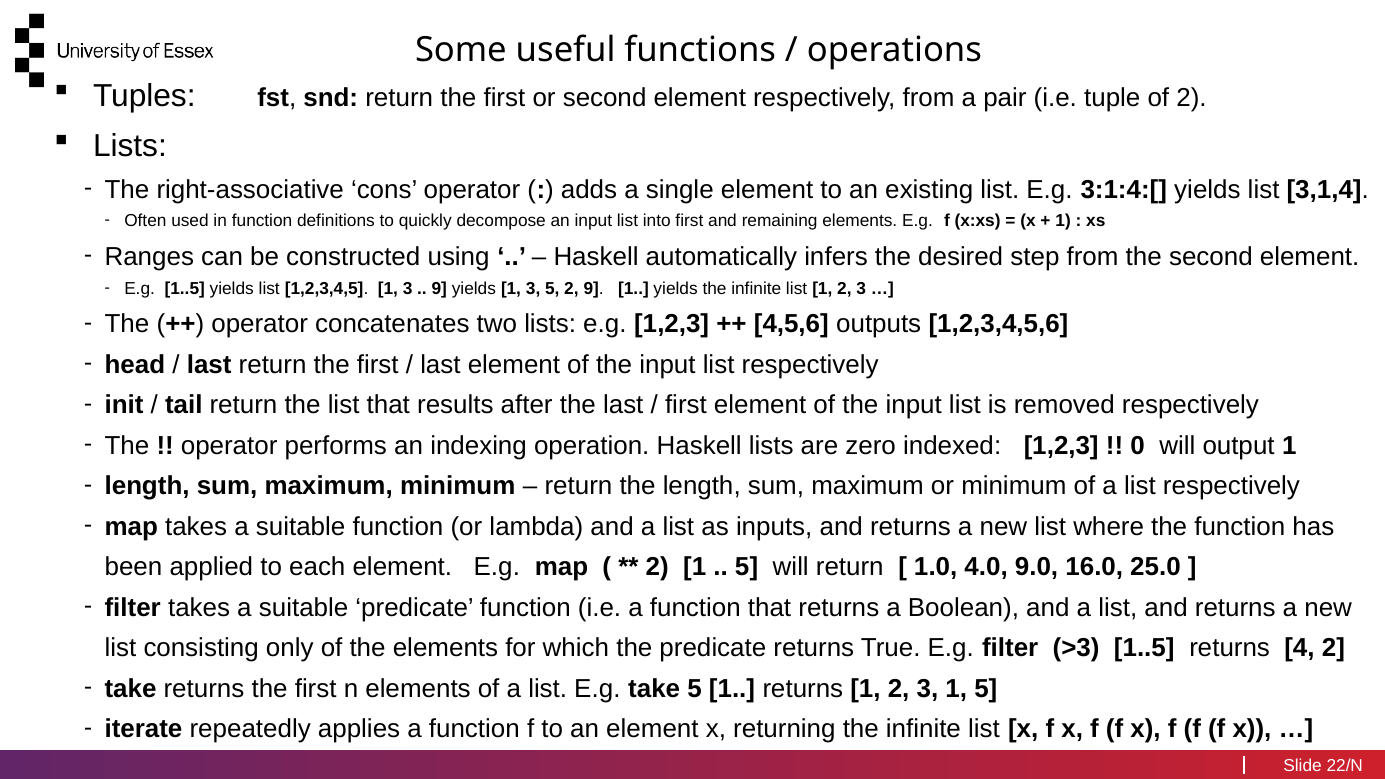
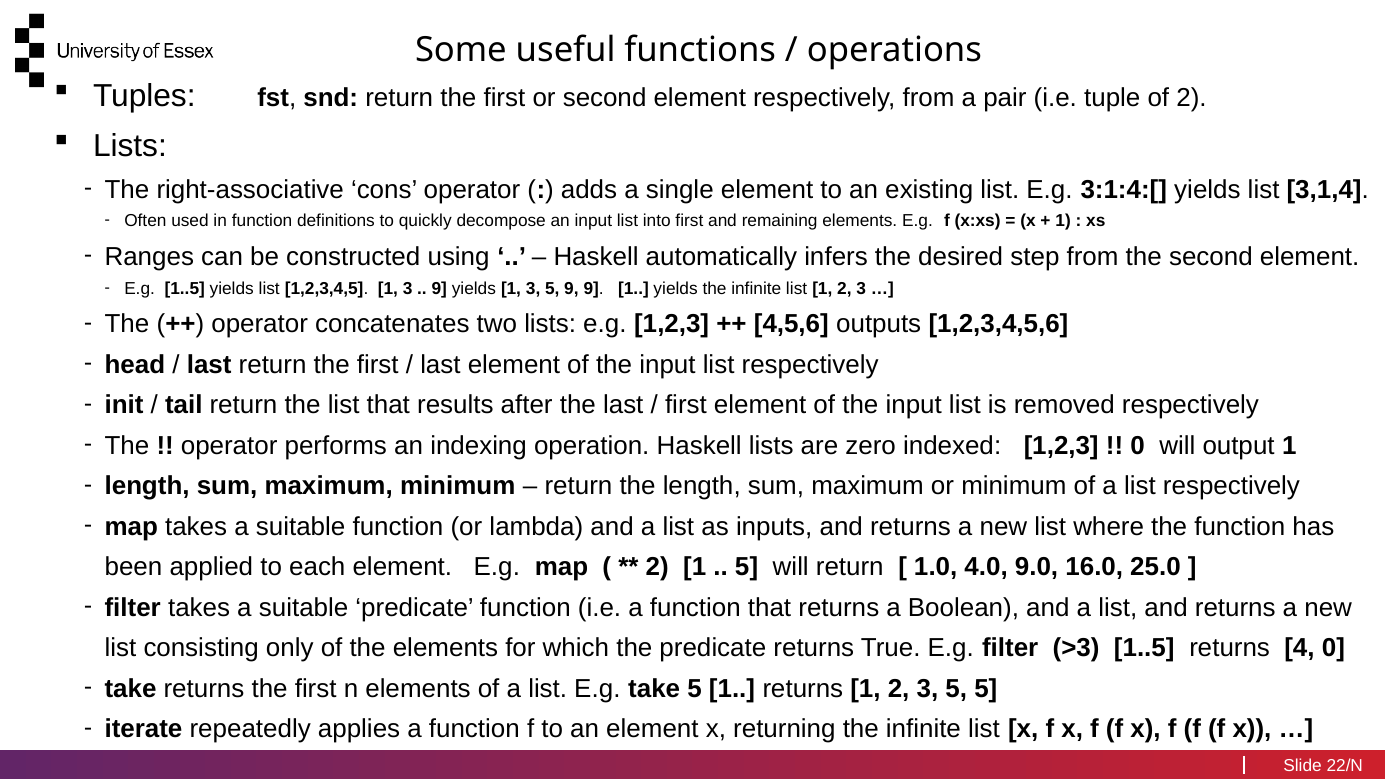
5 2: 2 -> 9
4 2: 2 -> 0
2 3 1: 1 -> 5
